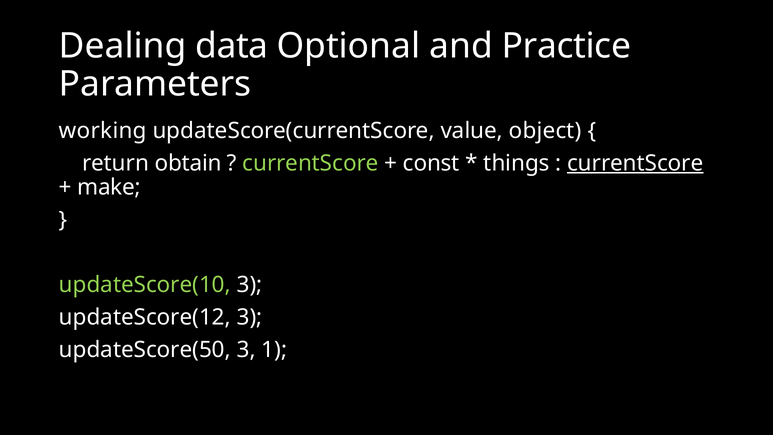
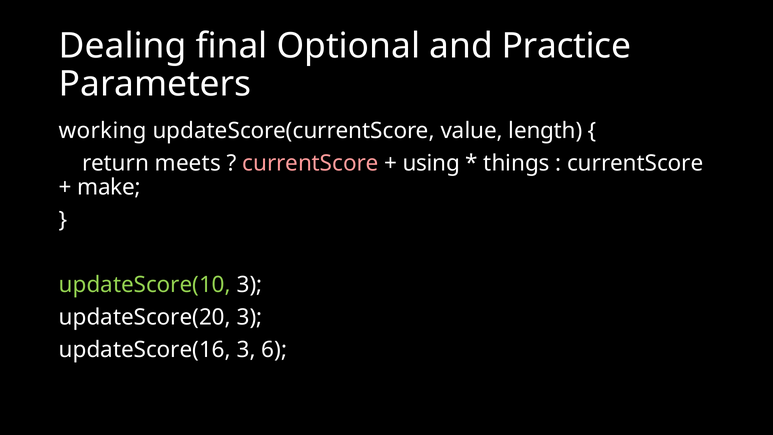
data: data -> final
object: object -> length
obtain: obtain -> meets
currentScore at (310, 163) colour: light green -> pink
const: const -> using
currentScore at (635, 163) underline: present -> none
updateScore(12: updateScore(12 -> updateScore(20
updateScore(50: updateScore(50 -> updateScore(16
1: 1 -> 6
